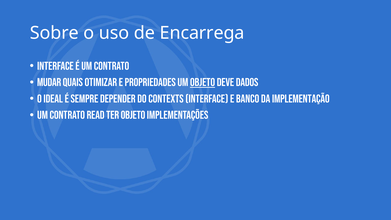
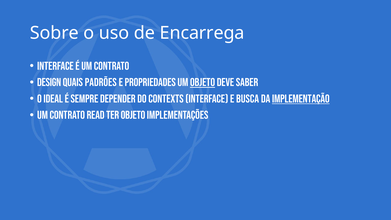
Mudar: Mudar -> Design
otimizar: otimizar -> padrões
dados: dados -> saber
banco: banco -> busca
implementação underline: none -> present
